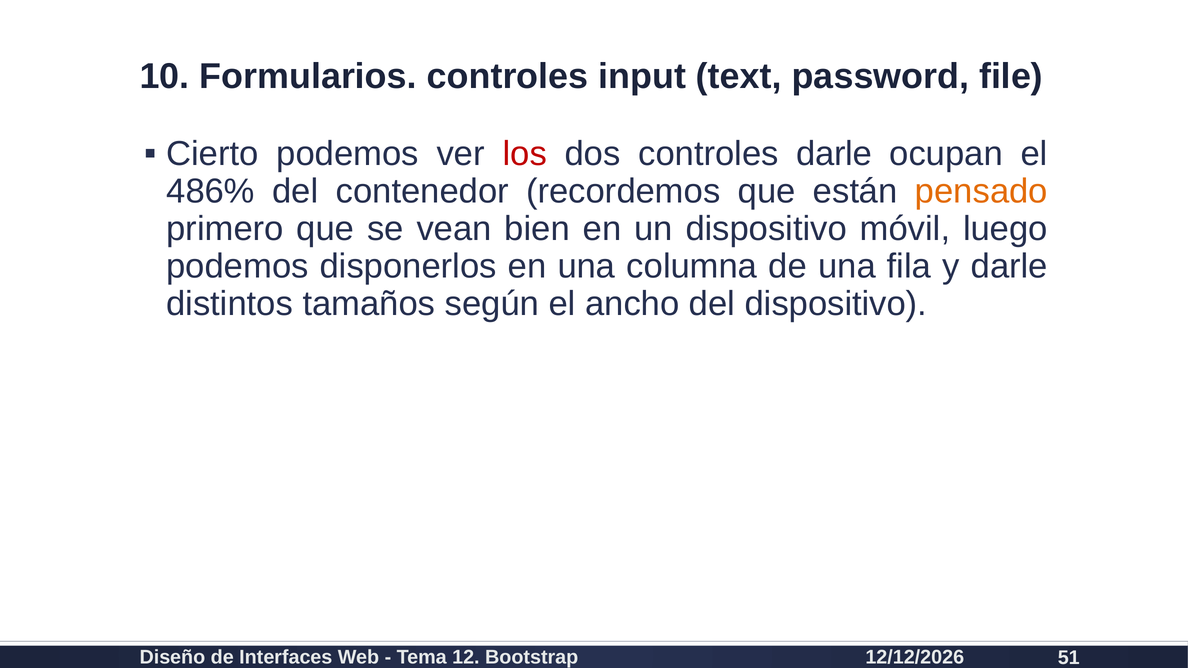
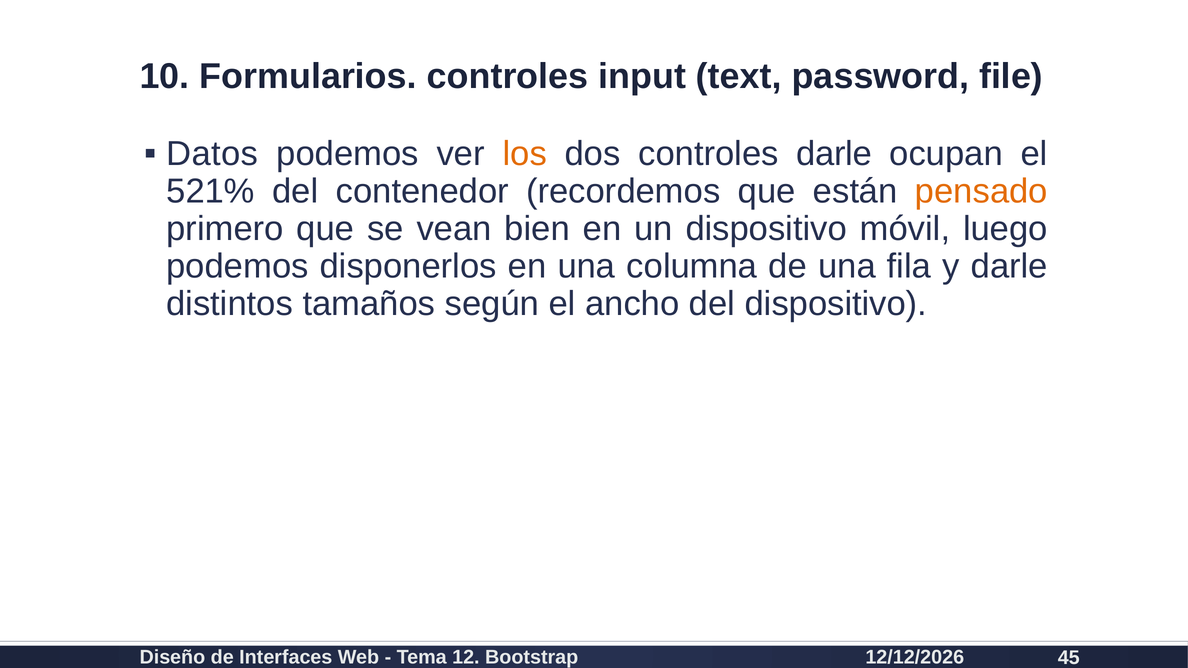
Cierto: Cierto -> Datos
los colour: red -> orange
486%: 486% -> 521%
51: 51 -> 45
